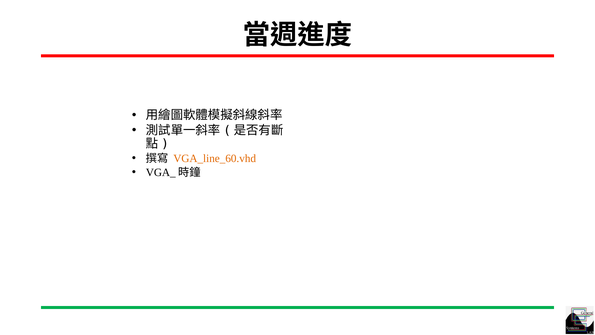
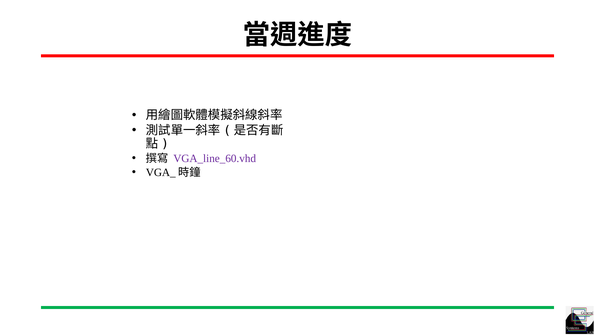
VGA_line_60.vhd colour: orange -> purple
